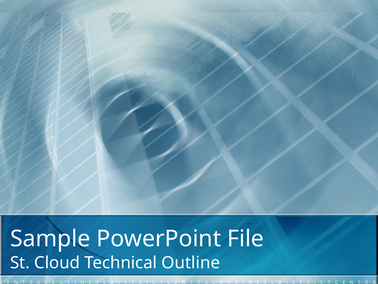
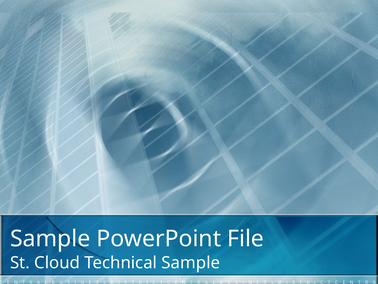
Technical Outline: Outline -> Sample
